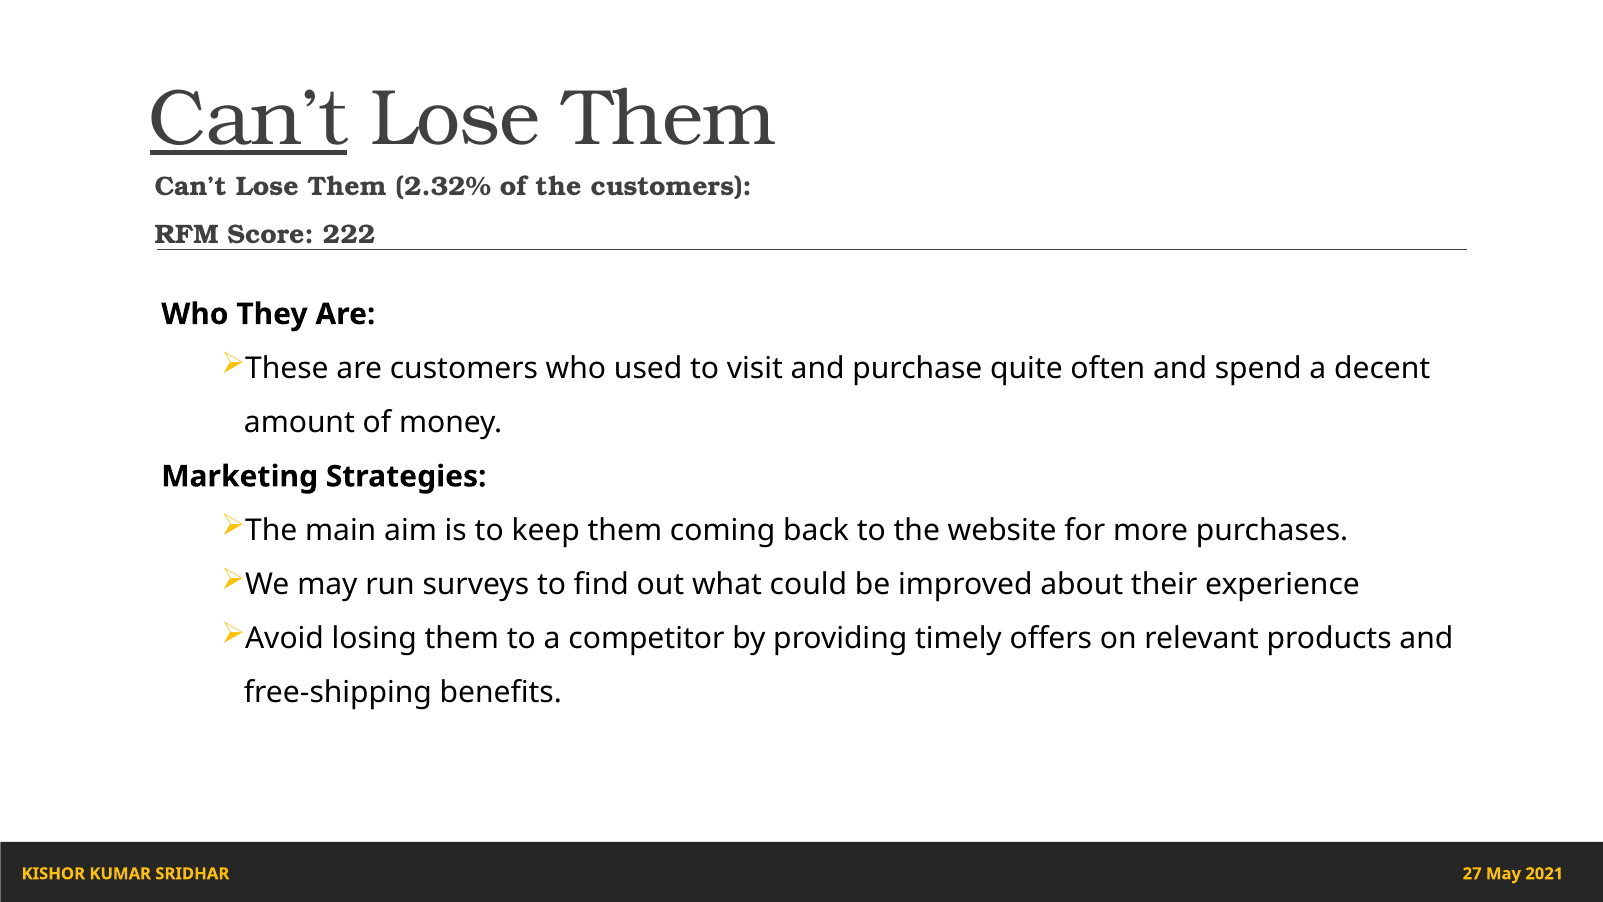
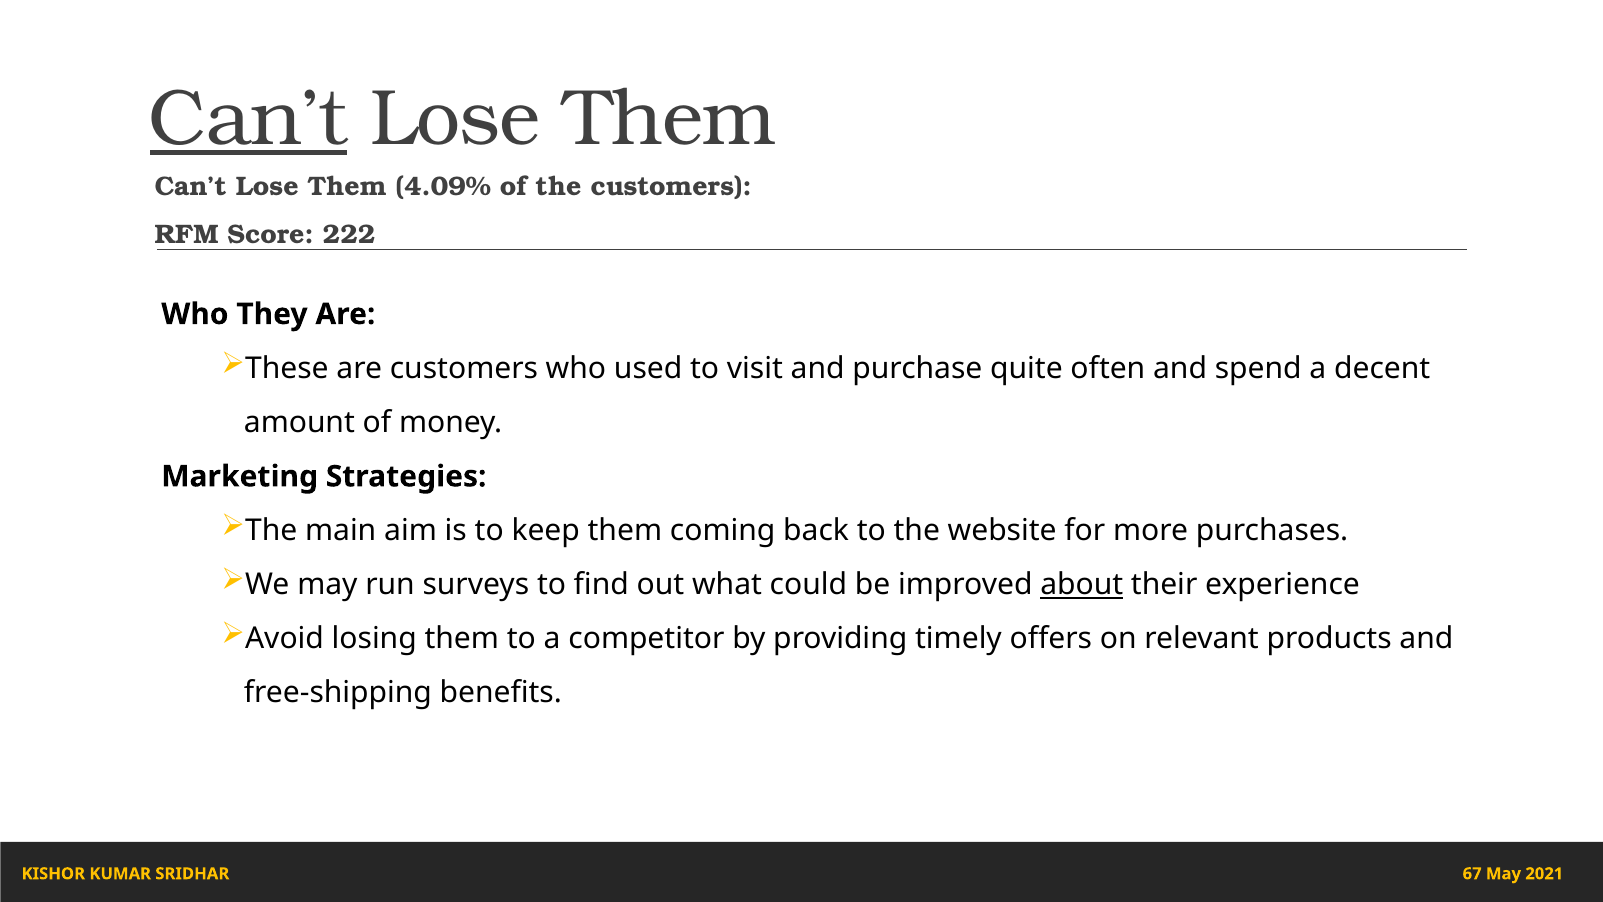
2.32%: 2.32% -> 4.09%
about underline: none -> present
27: 27 -> 67
